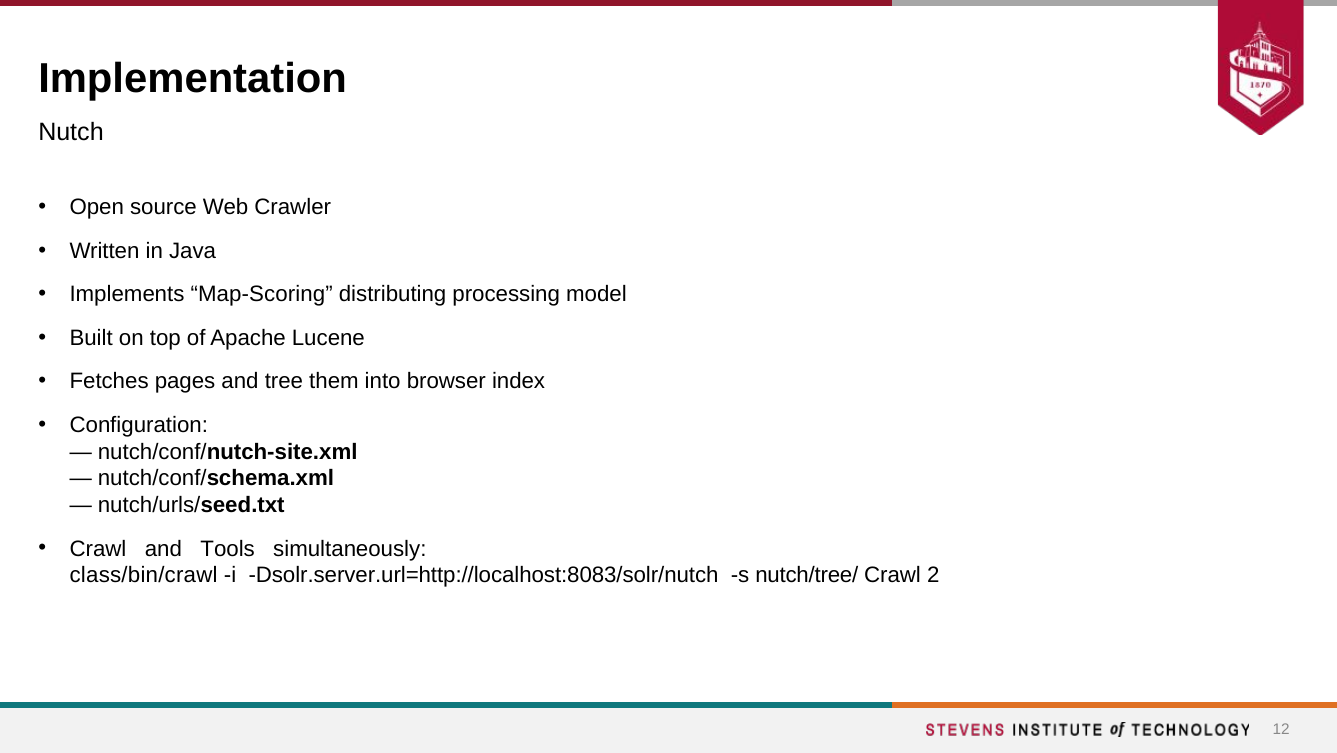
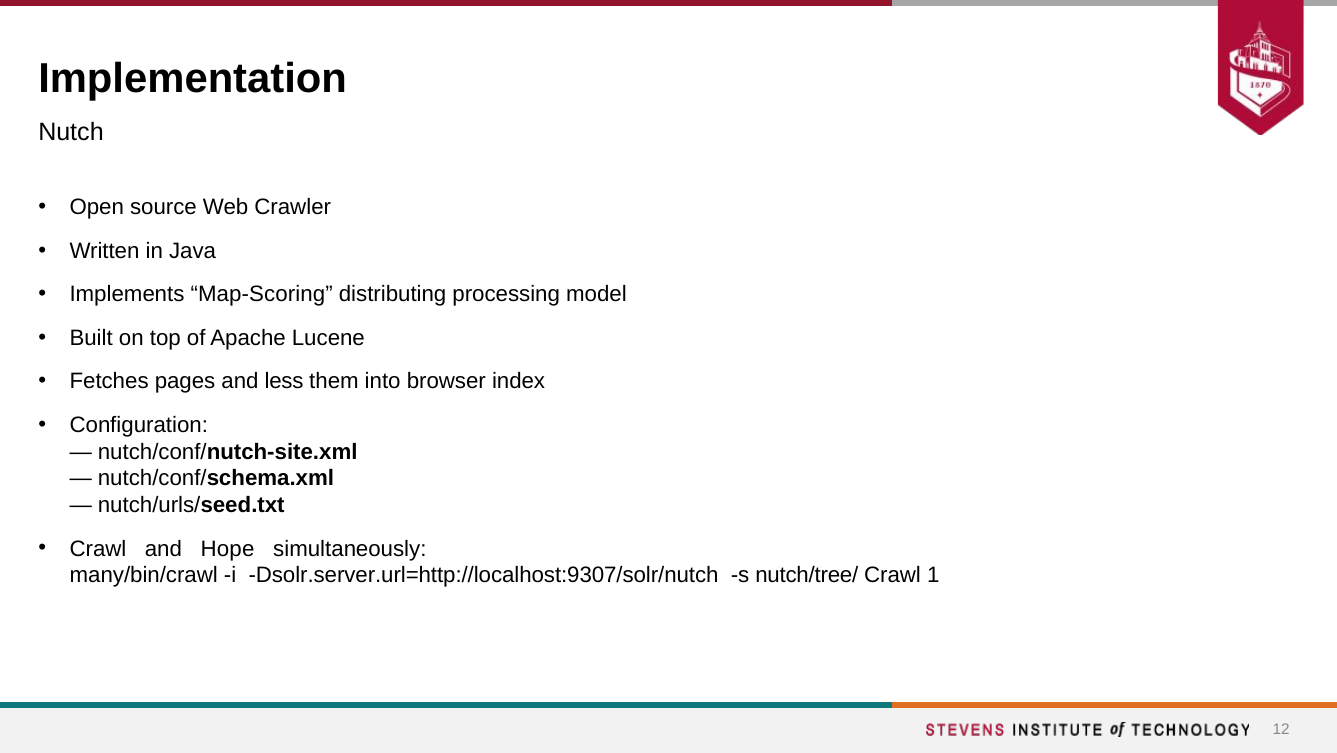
tree: tree -> less
Tools: Tools -> Hope
class/bin/crawl: class/bin/crawl -> many/bin/crawl
Dsolr.server.url=http://localhost:8083/solr/nutch: Dsolr.server.url=http://localhost:8083/solr/nutch -> Dsolr.server.url=http://localhost:9307/solr/nutch
2: 2 -> 1
